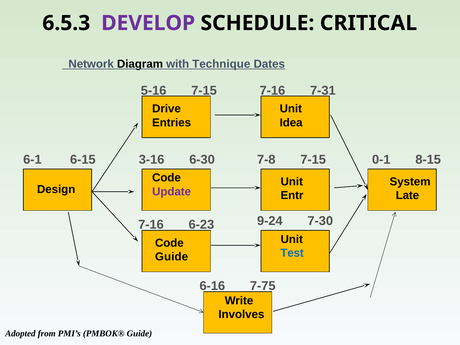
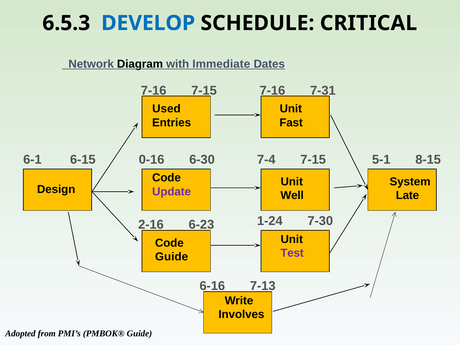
DEVELOP colour: purple -> blue
Technique: Technique -> Immediate
5-16 at (154, 91): 5-16 -> 7-16
Drive: Drive -> Used
Idea: Idea -> Fast
3-16: 3-16 -> 0-16
7-8: 7-8 -> 7-4
0-1: 0-1 -> 5-1
Entr: Entr -> Well
9-24: 9-24 -> 1-24
7-16 at (151, 225): 7-16 -> 2-16
Test colour: blue -> purple
7-75: 7-75 -> 7-13
